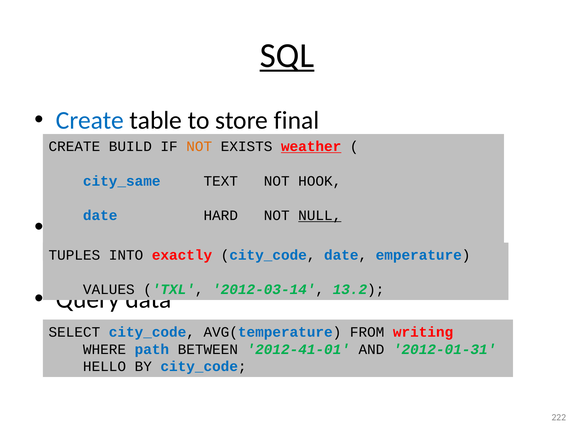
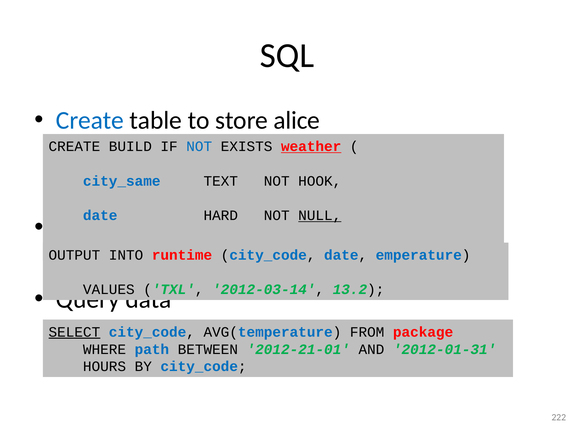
SQL underline: present -> none
final: final -> alice
NOT at (199, 146) colour: orange -> blue
TUPLES: TUPLES -> OUTPUT
exactly: exactly -> runtime
SELECT underline: none -> present
writing: writing -> package
2012-41-01: 2012-41-01 -> 2012-21-01
HELLO: HELLO -> HOURS
